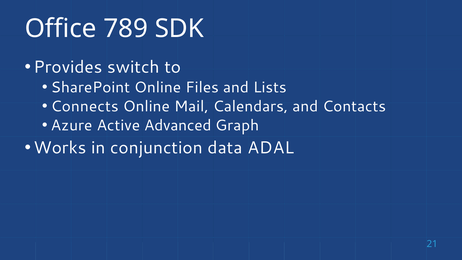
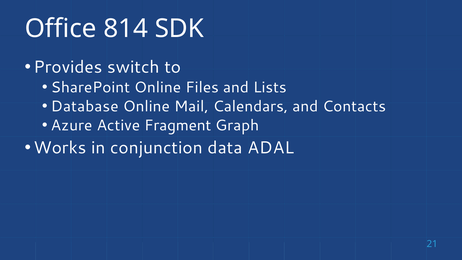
789: 789 -> 814
Connects: Connects -> Database
Advanced: Advanced -> Fragment
